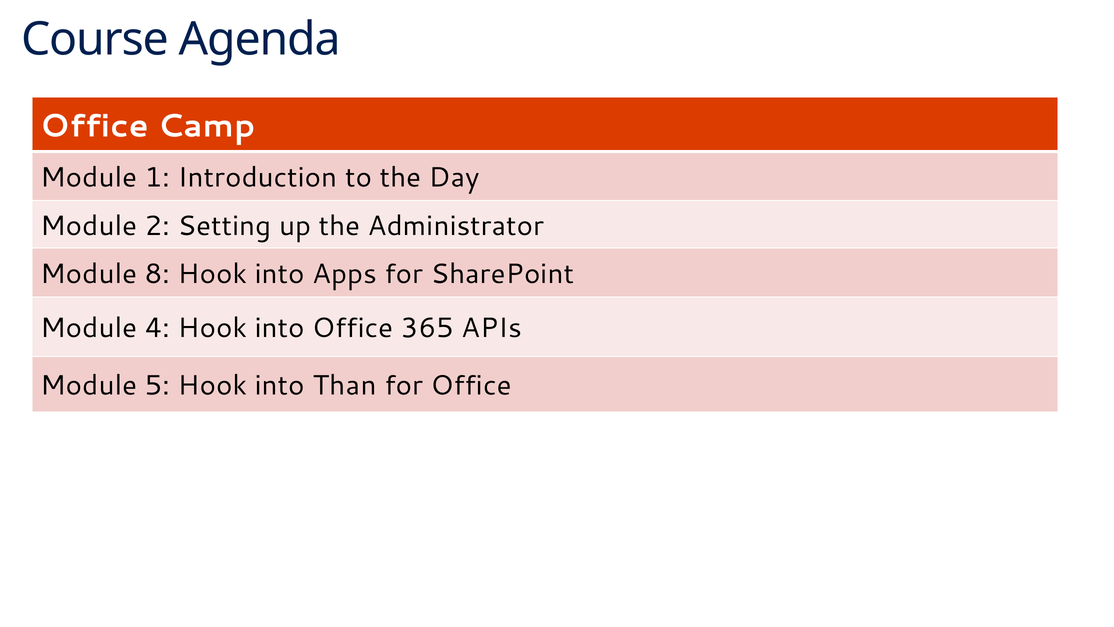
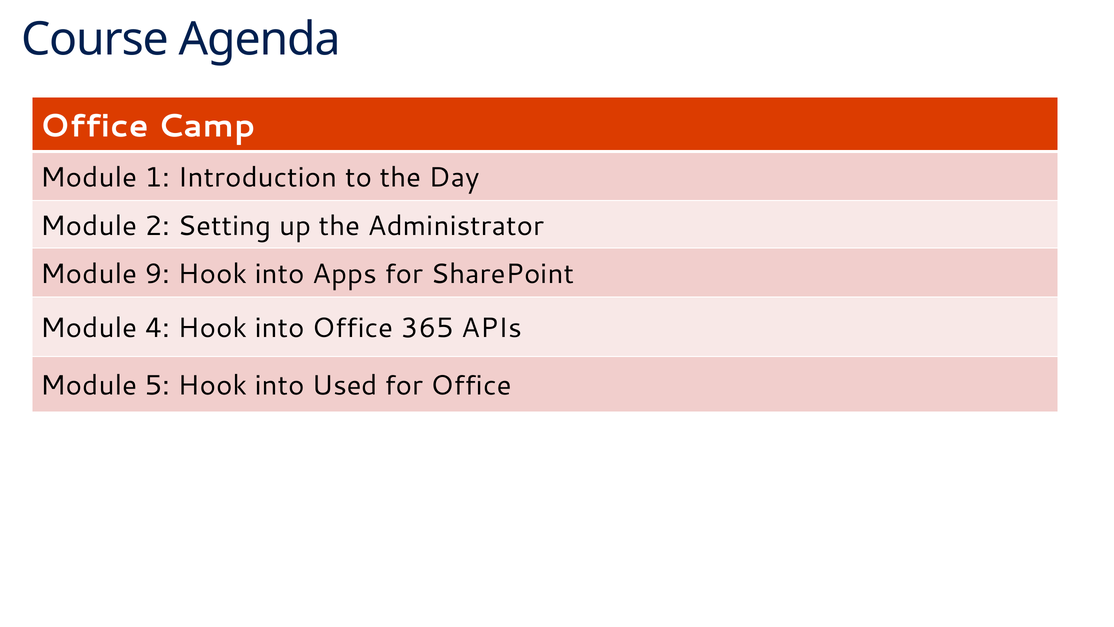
8: 8 -> 9
Than: Than -> Used
